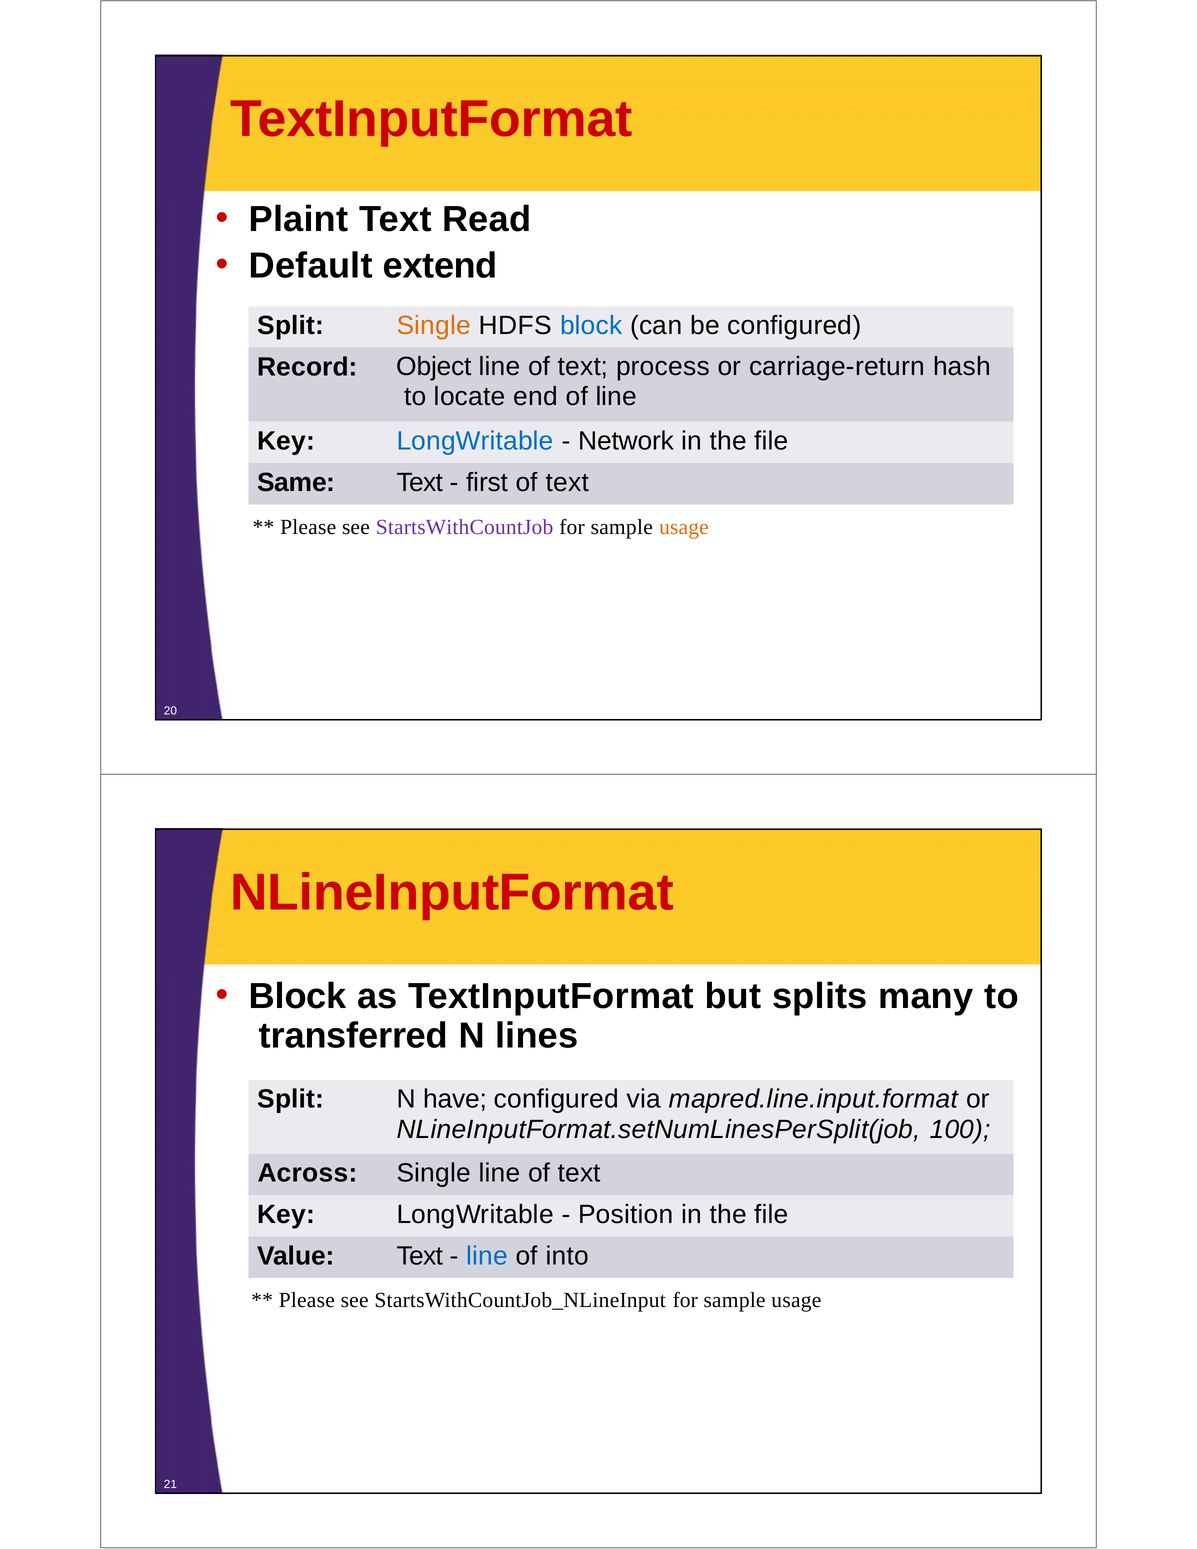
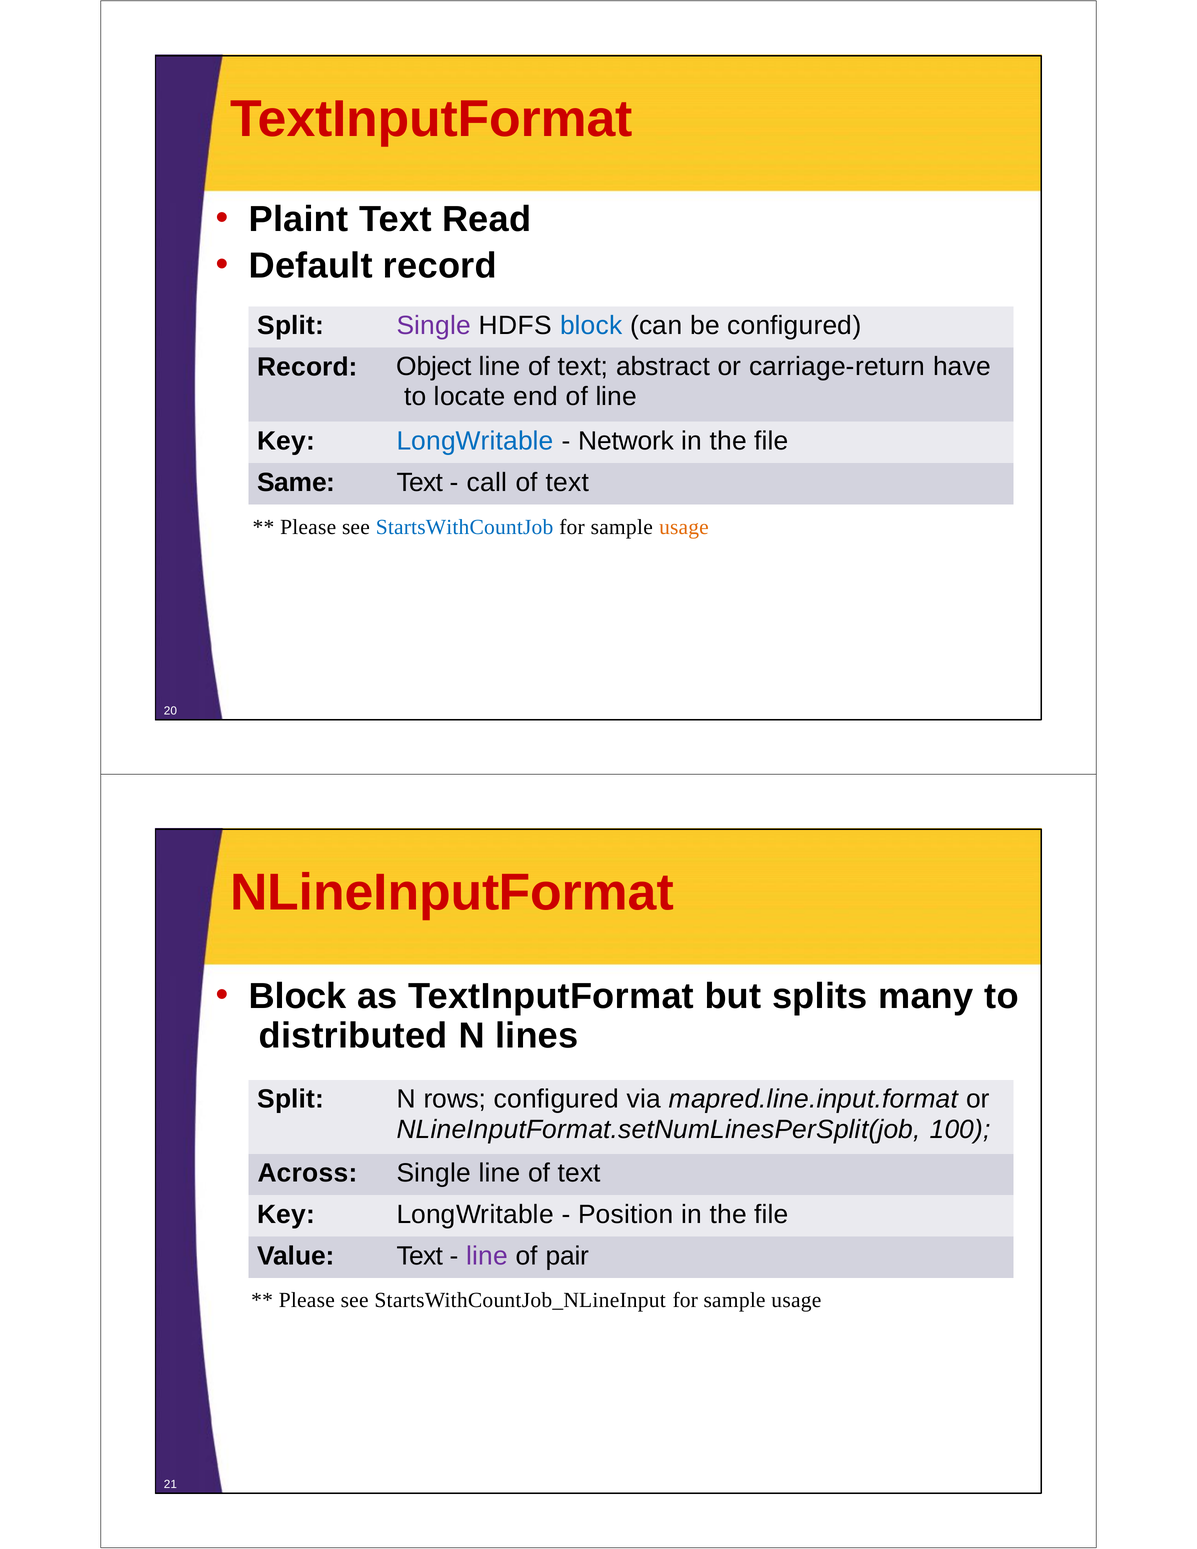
Default extend: extend -> record
Single at (434, 326) colour: orange -> purple
process: process -> abstract
hash: hash -> have
first: first -> call
StartsWithCountJob colour: purple -> blue
transferred: transferred -> distributed
have: have -> rows
line at (487, 1256) colour: blue -> purple
into: into -> pair
